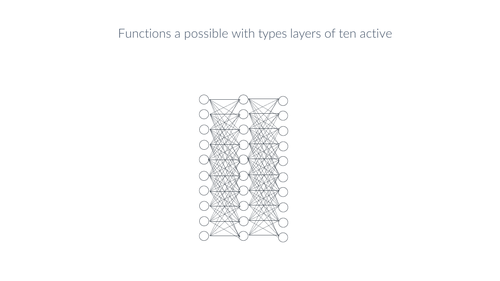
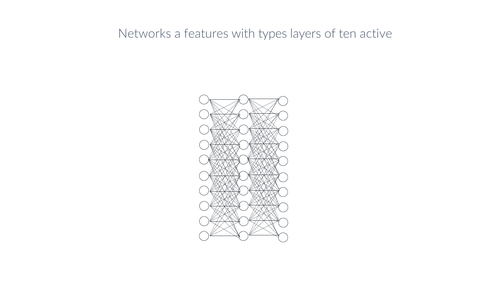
Functions: Functions -> Networks
possible: possible -> features
